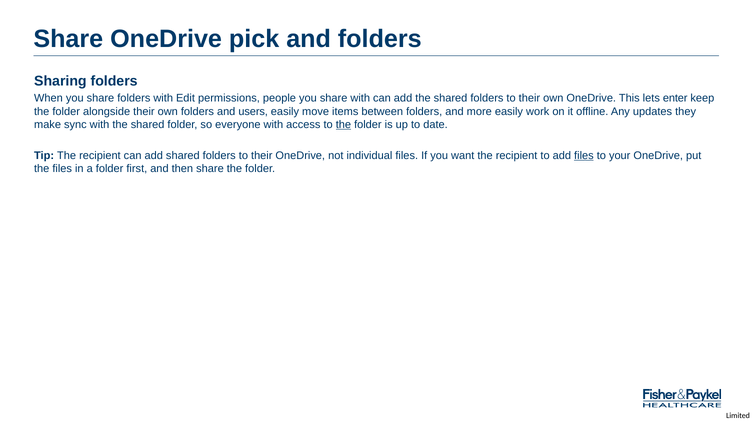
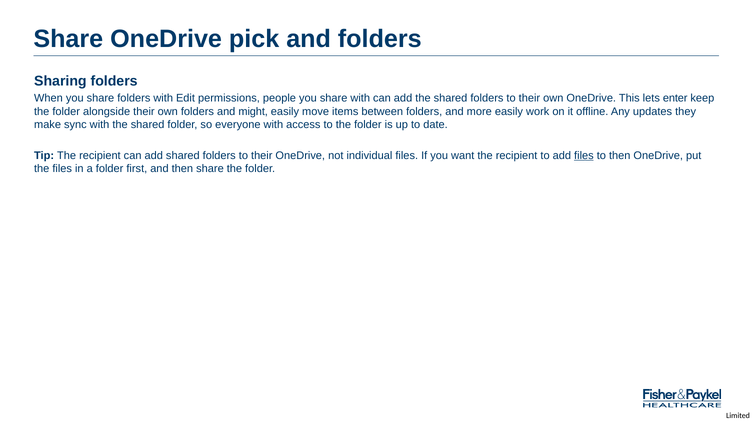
users: users -> might
the at (343, 125) underline: present -> none
to your: your -> then
